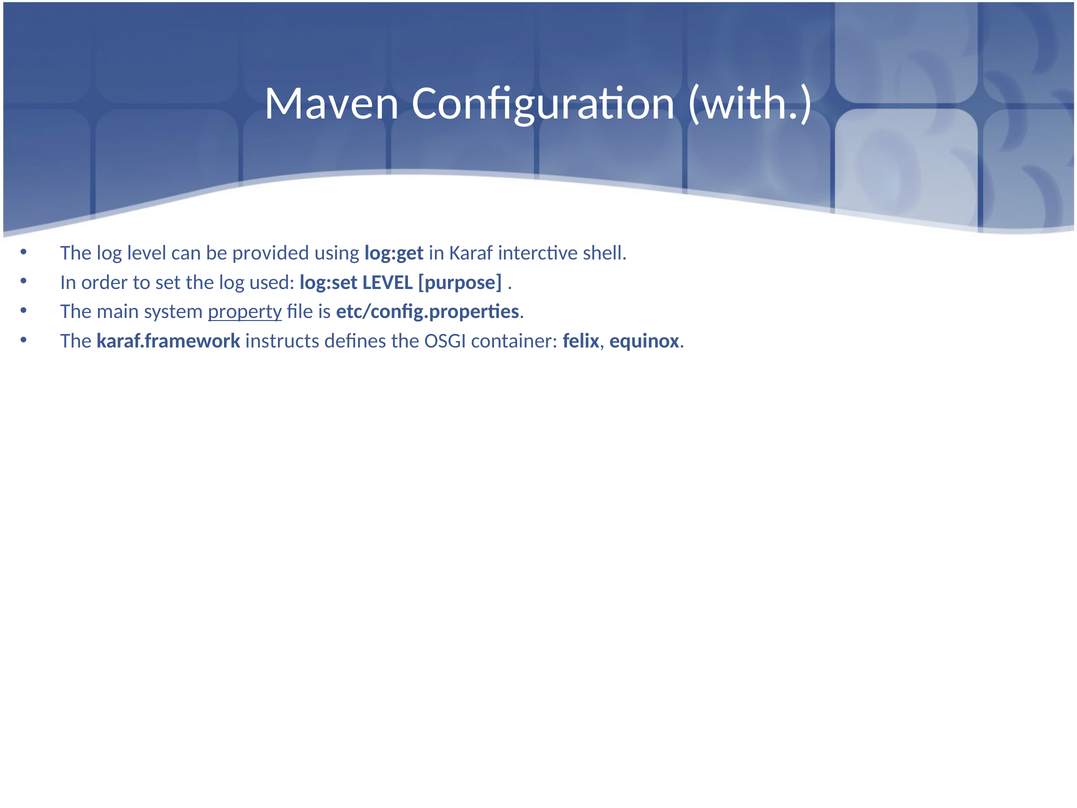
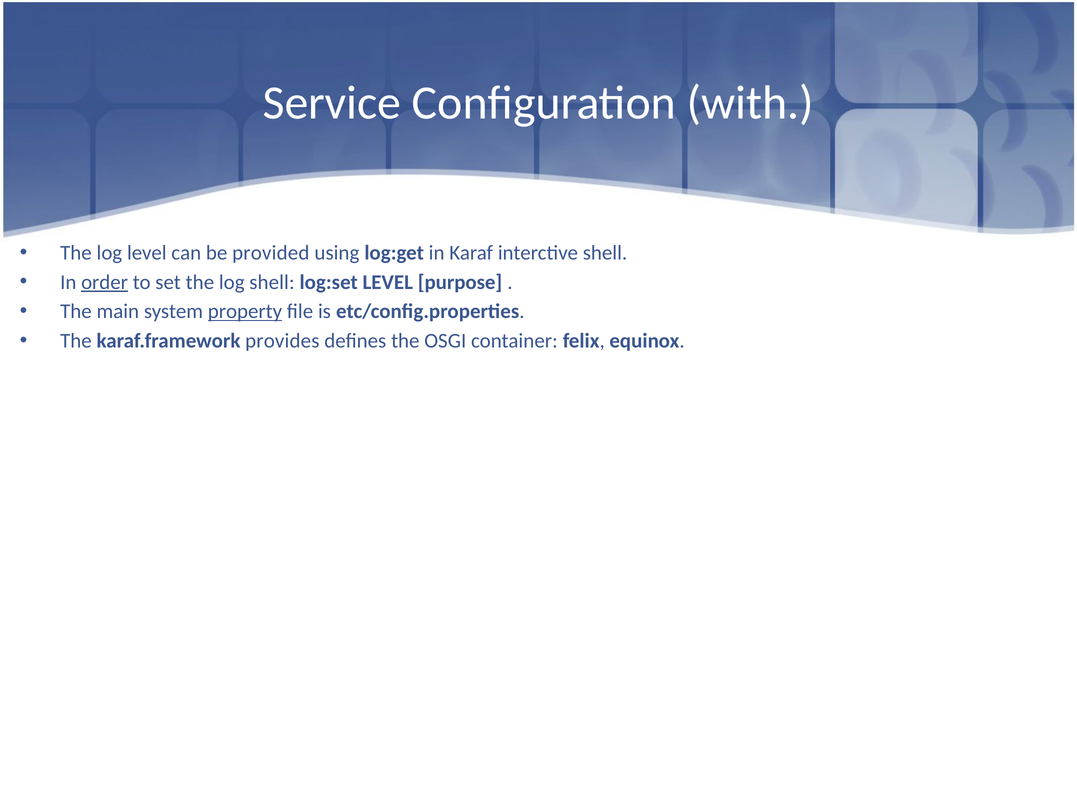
Maven: Maven -> Service
order underline: none -> present
log used: used -> shell
instructs: instructs -> provides
